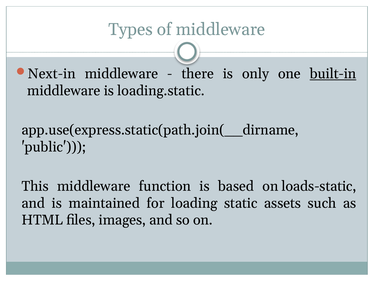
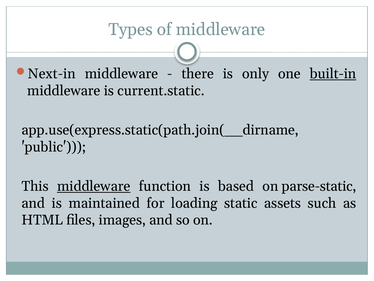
loading.static: loading.static -> current.static
middleware at (94, 186) underline: none -> present
loads-static: loads-static -> parse-static
